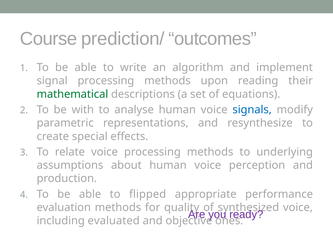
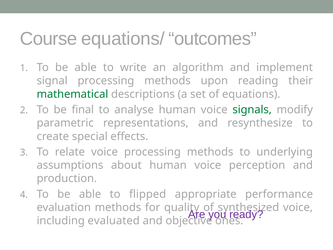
prediction/: prediction/ -> equations/
with: with -> final
signals colour: blue -> green
